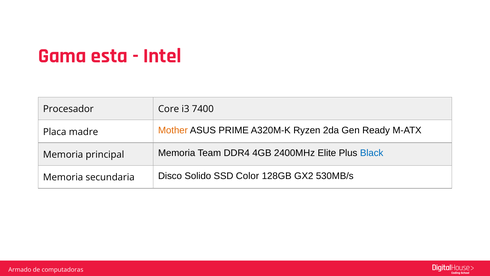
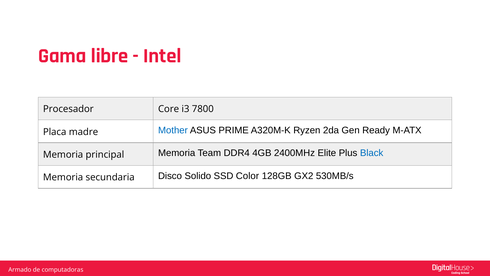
esta: esta -> libre
7400: 7400 -> 7800
Mother colour: orange -> blue
